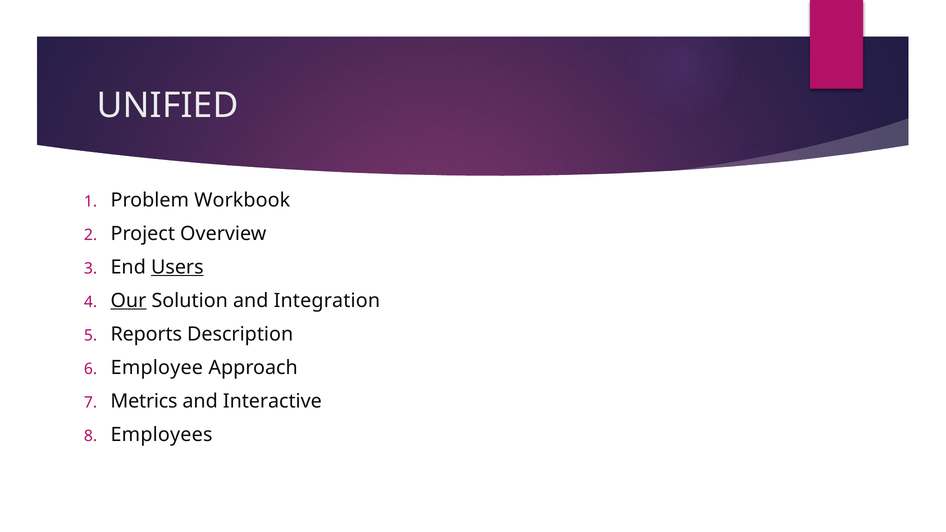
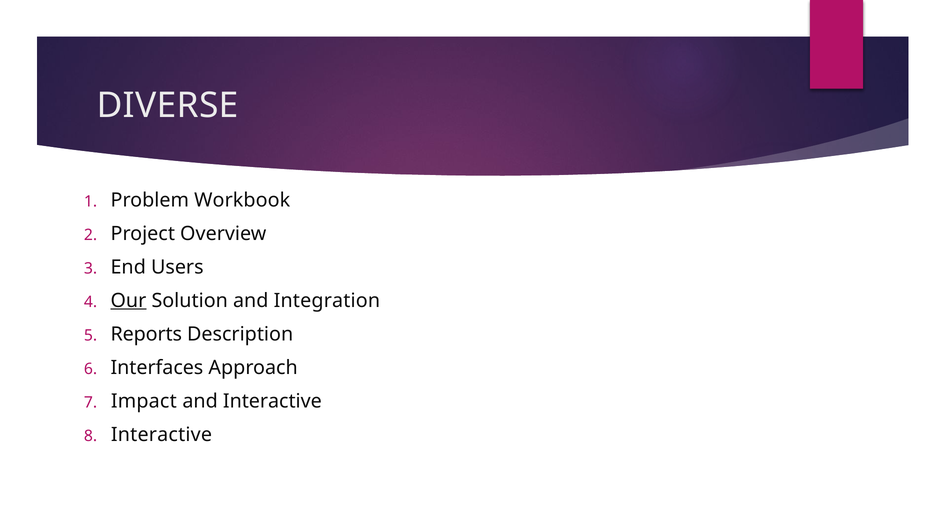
UNIFIED: UNIFIED -> DIVERSE
Users underline: present -> none
Employee: Employee -> Interfaces
Metrics: Metrics -> Impact
Employees at (162, 435): Employees -> Interactive
